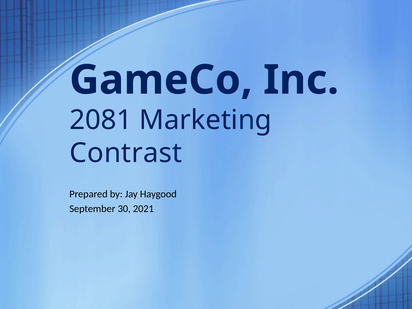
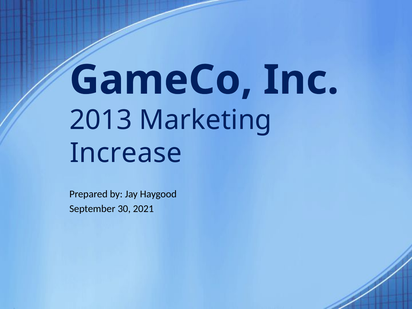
2081: 2081 -> 2013
Contrast: Contrast -> Increase
